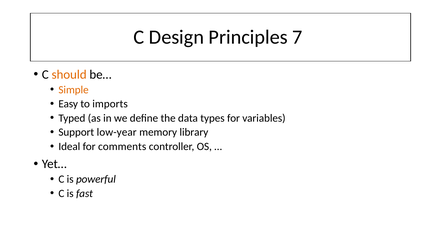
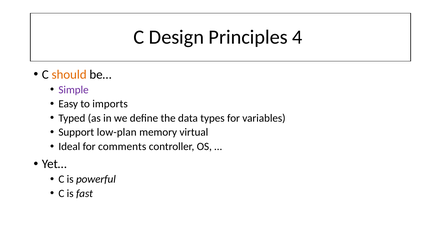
7: 7 -> 4
Simple colour: orange -> purple
low-year: low-year -> low-plan
library: library -> virtual
